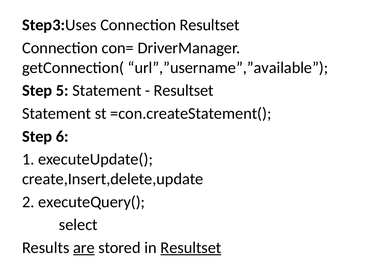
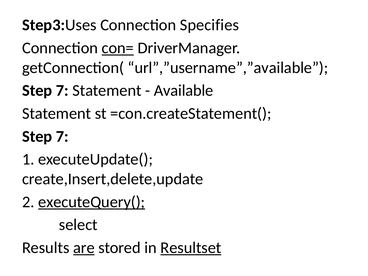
Connection Resultset: Resultset -> Specifies
con= underline: none -> present
5 at (62, 91): 5 -> 7
Resultset at (184, 91): Resultset -> Available
6 at (62, 136): 6 -> 7
executeQuery( underline: none -> present
